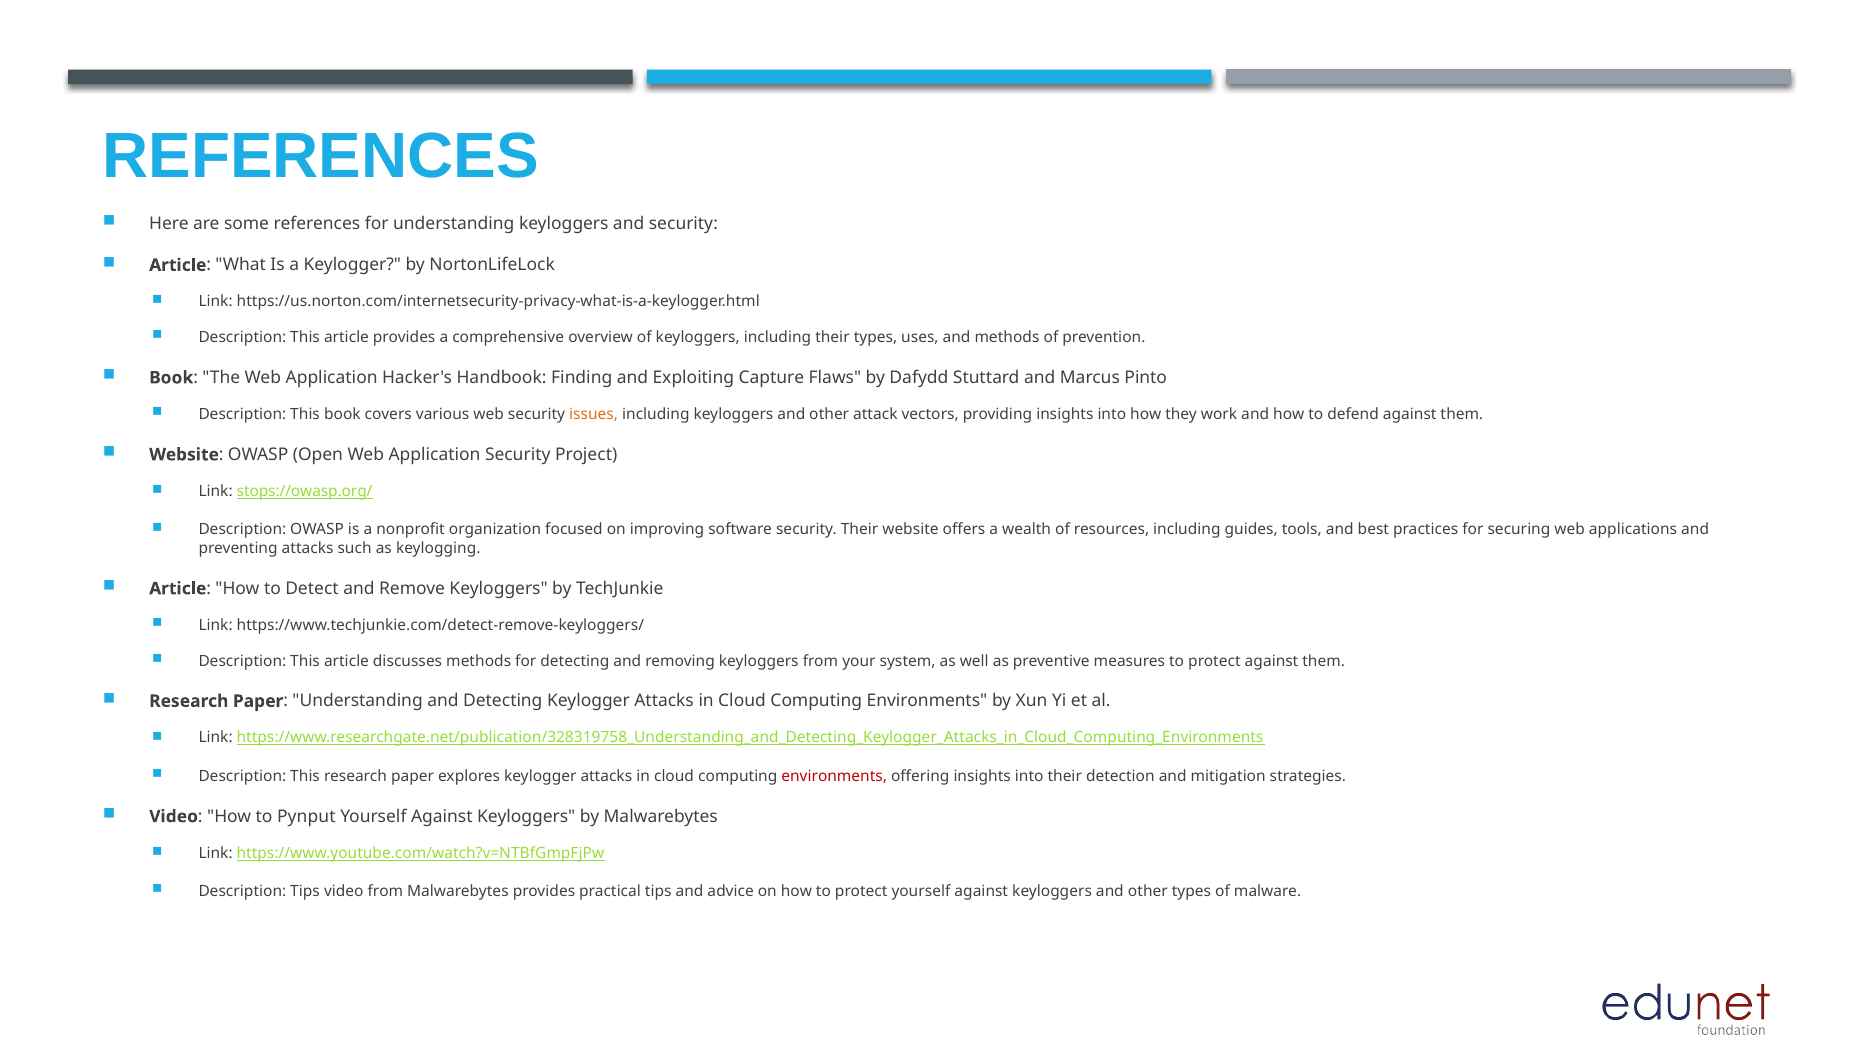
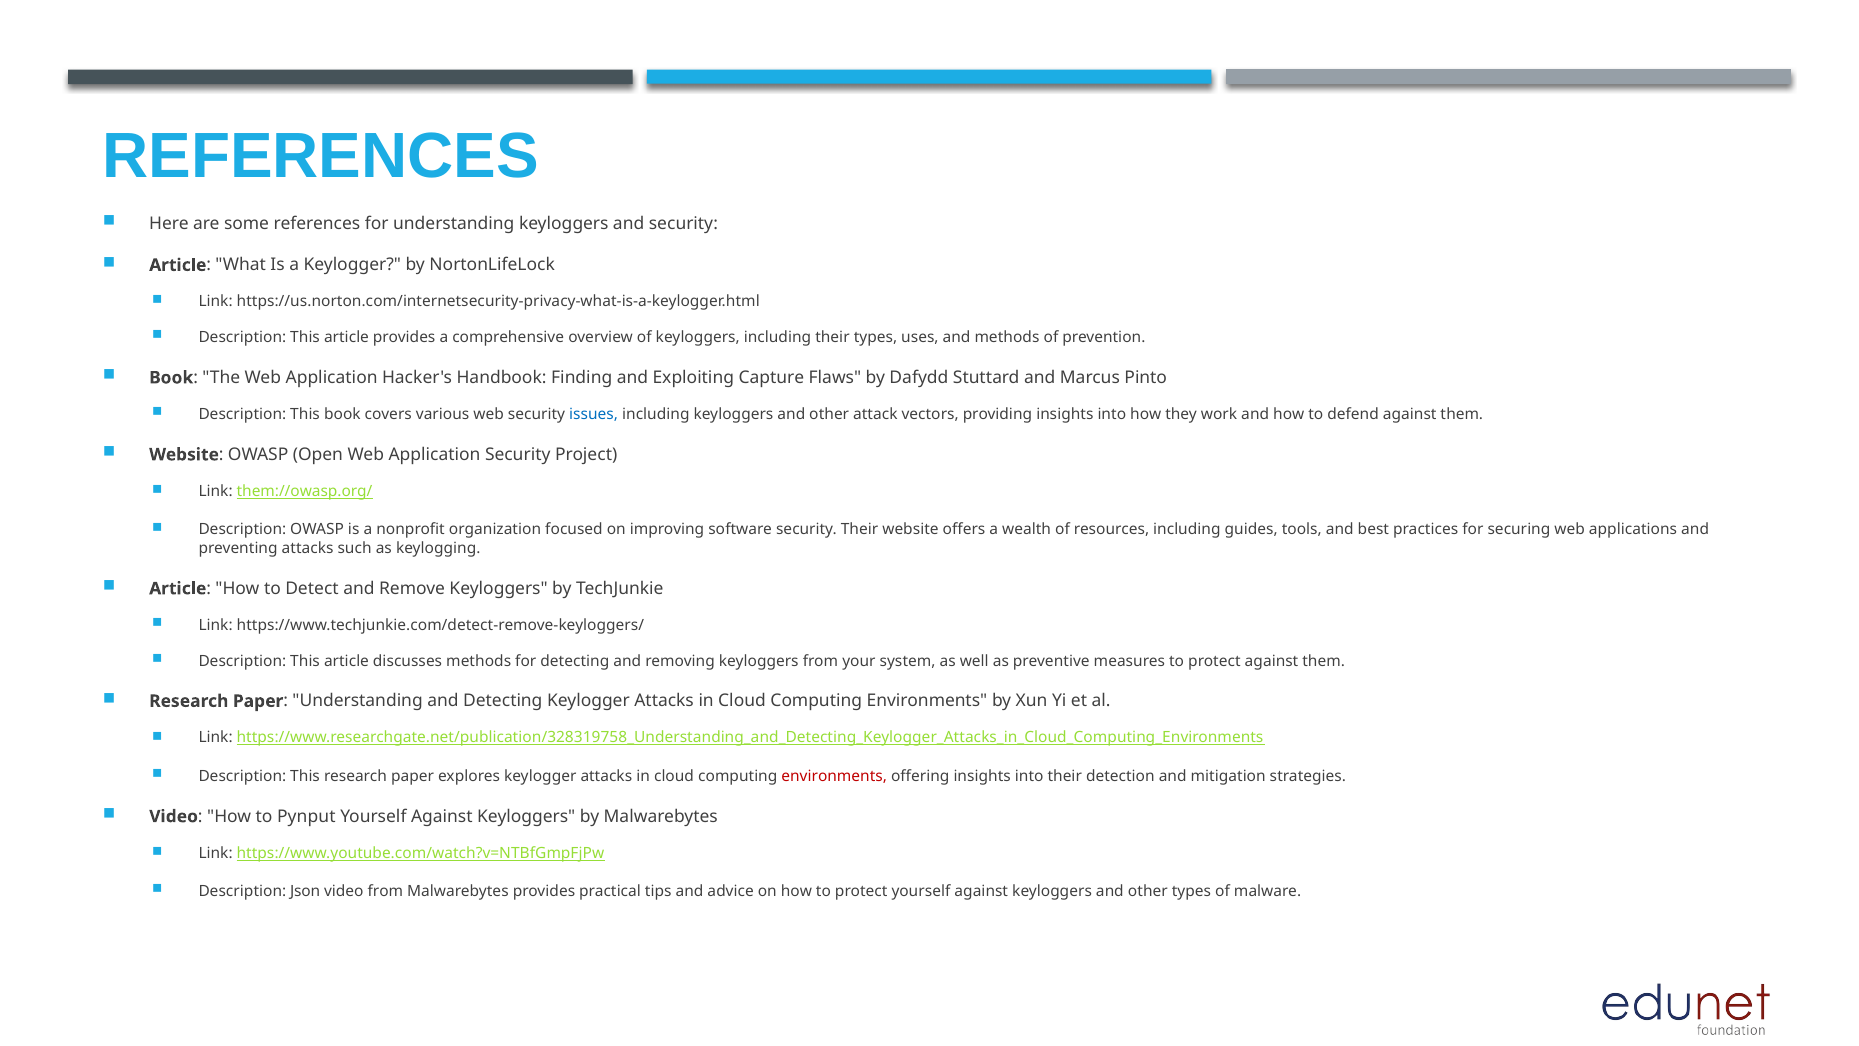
issues colour: orange -> blue
stops://owasp.org/: stops://owasp.org/ -> them://owasp.org/
Description Tips: Tips -> Json
